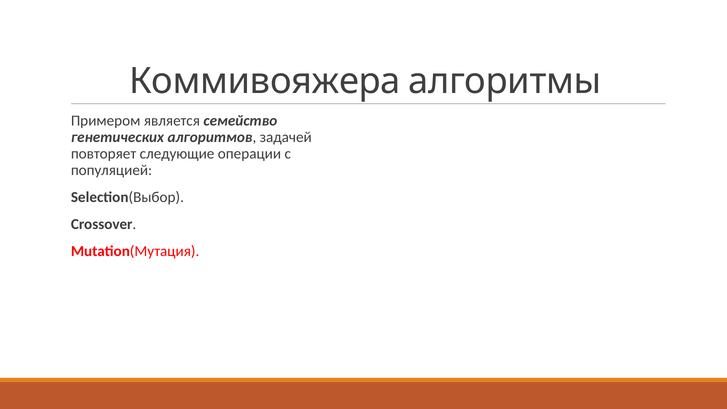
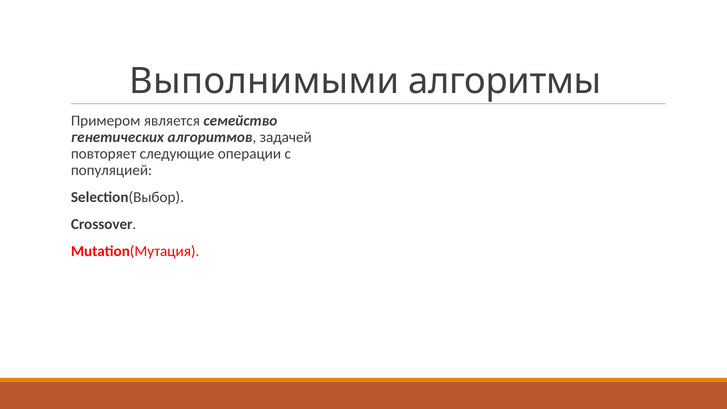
Коммивояжера: Коммивояжера -> Выполнимыми
